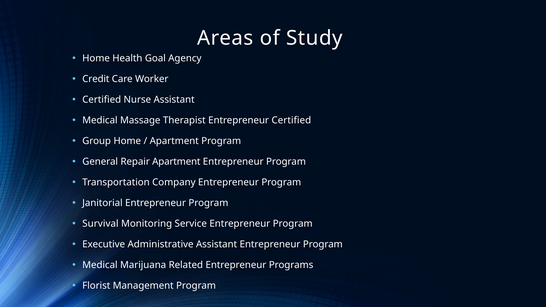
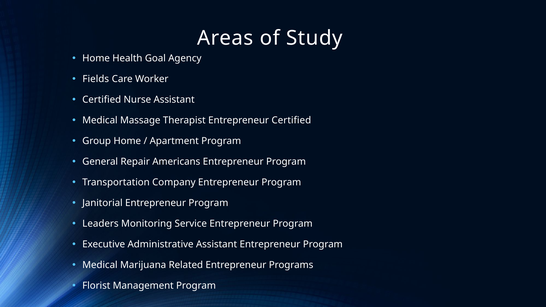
Credit: Credit -> Fields
Repair Apartment: Apartment -> Americans
Survival: Survival -> Leaders
